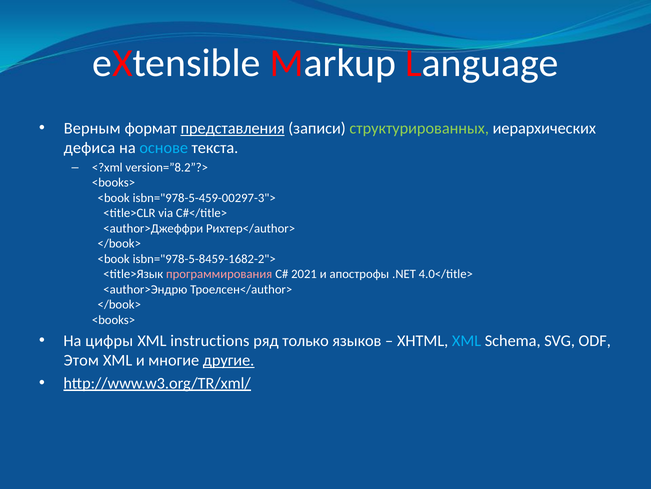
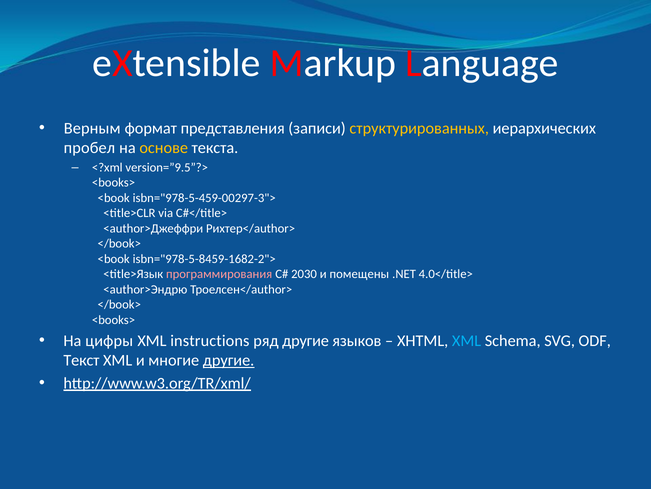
представления underline: present -> none
структурированных colour: light green -> yellow
дефиса: дефиса -> пробел
основе colour: light blue -> yellow
version=”8.2”?>: version=”8.2”?> -> version=”9.5”?>
2021: 2021 -> 2030
апострофы: апострофы -> помещены
ряд только: только -> другие
Этом: Этом -> Текст
